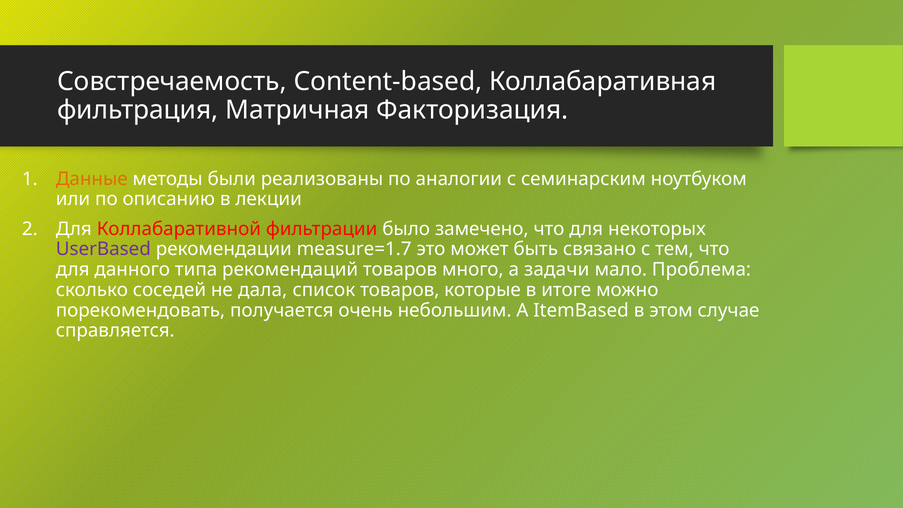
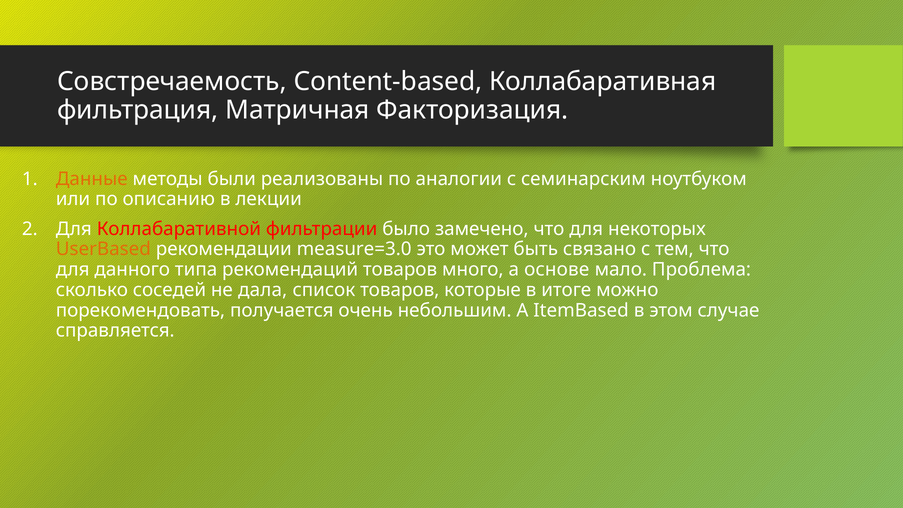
UserBased colour: purple -> orange
measure=1.7: measure=1.7 -> measure=3.0
задачи: задачи -> основе
